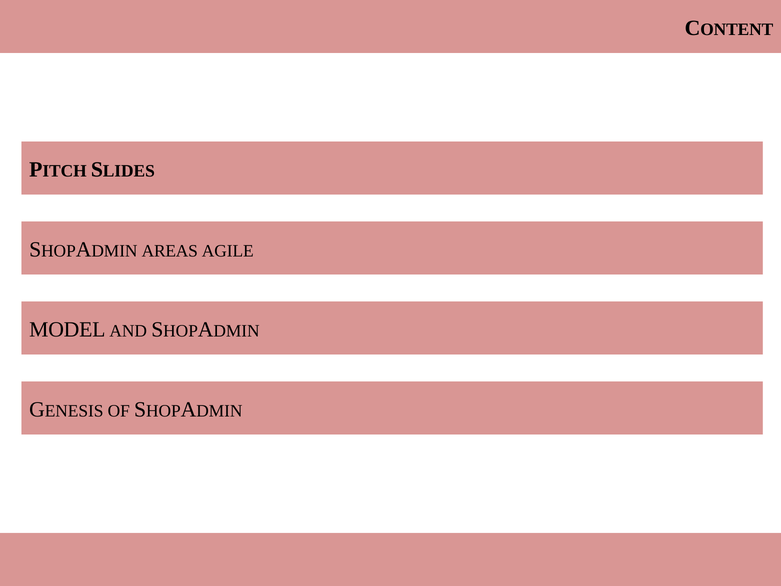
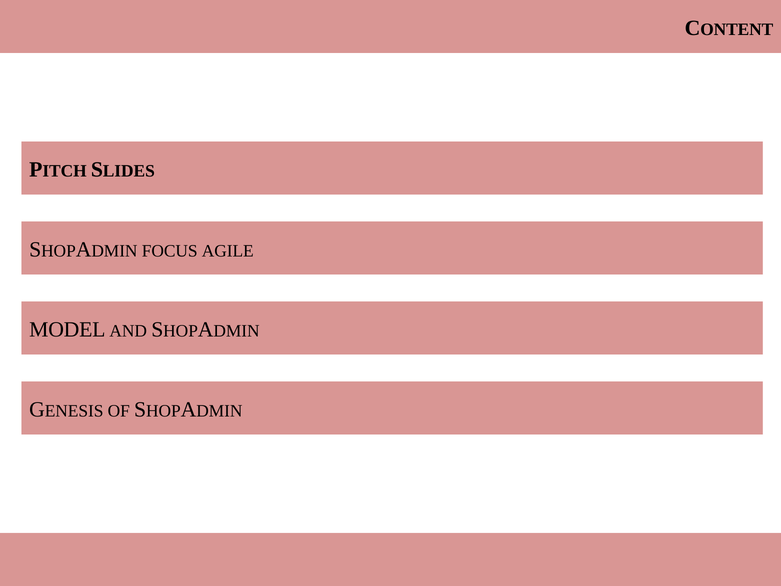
AREAS: AREAS -> FOCUS
